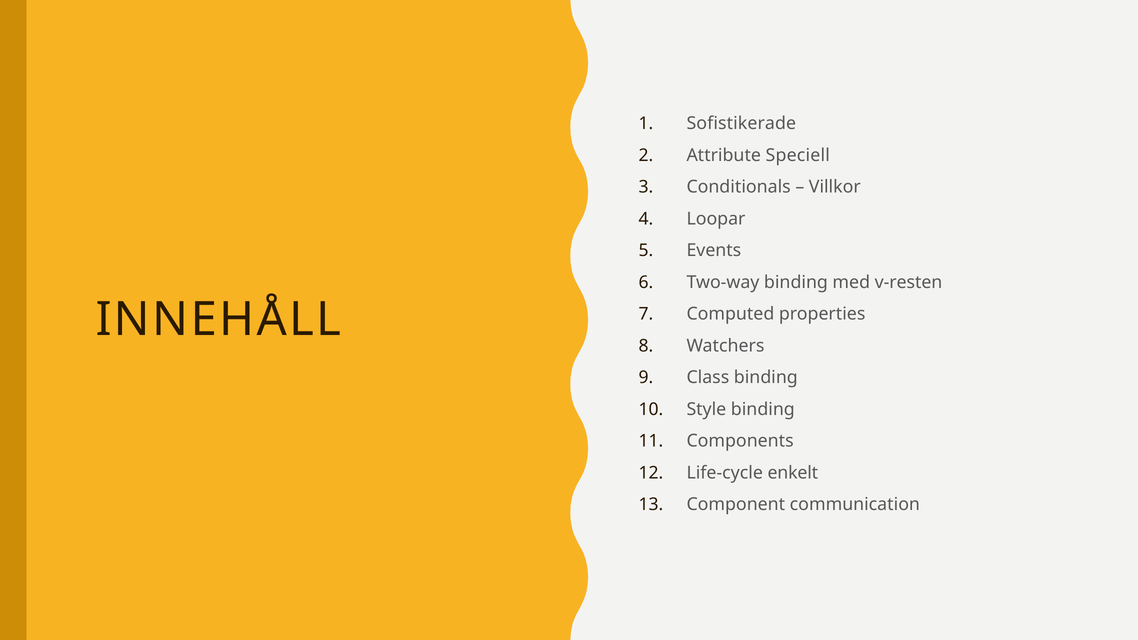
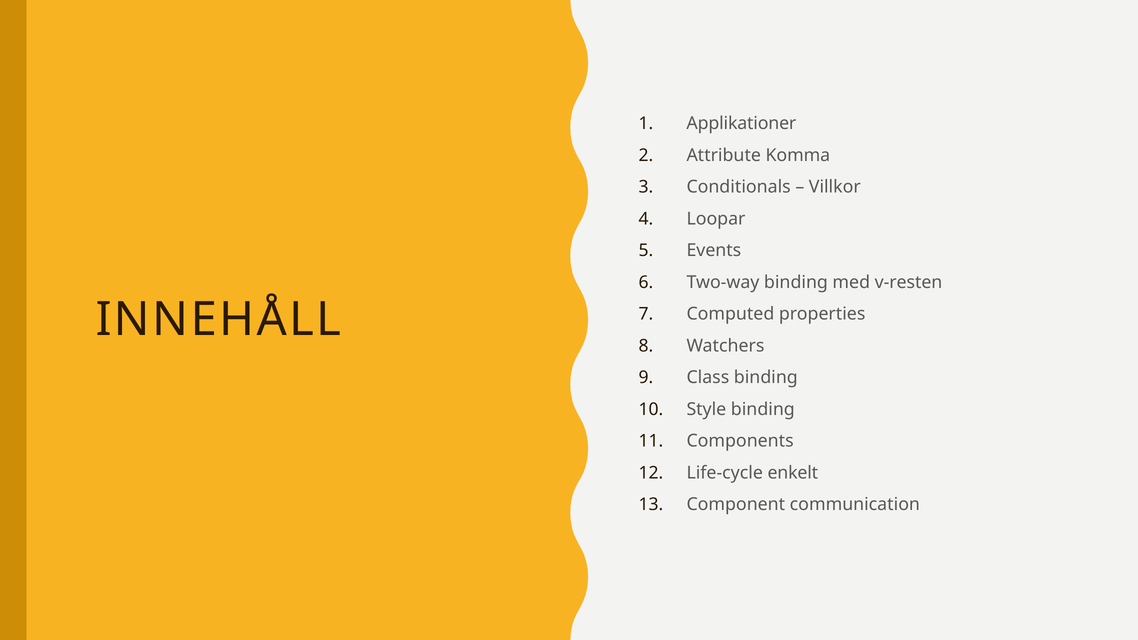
Sofistikerade: Sofistikerade -> Applikationer
Speciell: Speciell -> Komma
